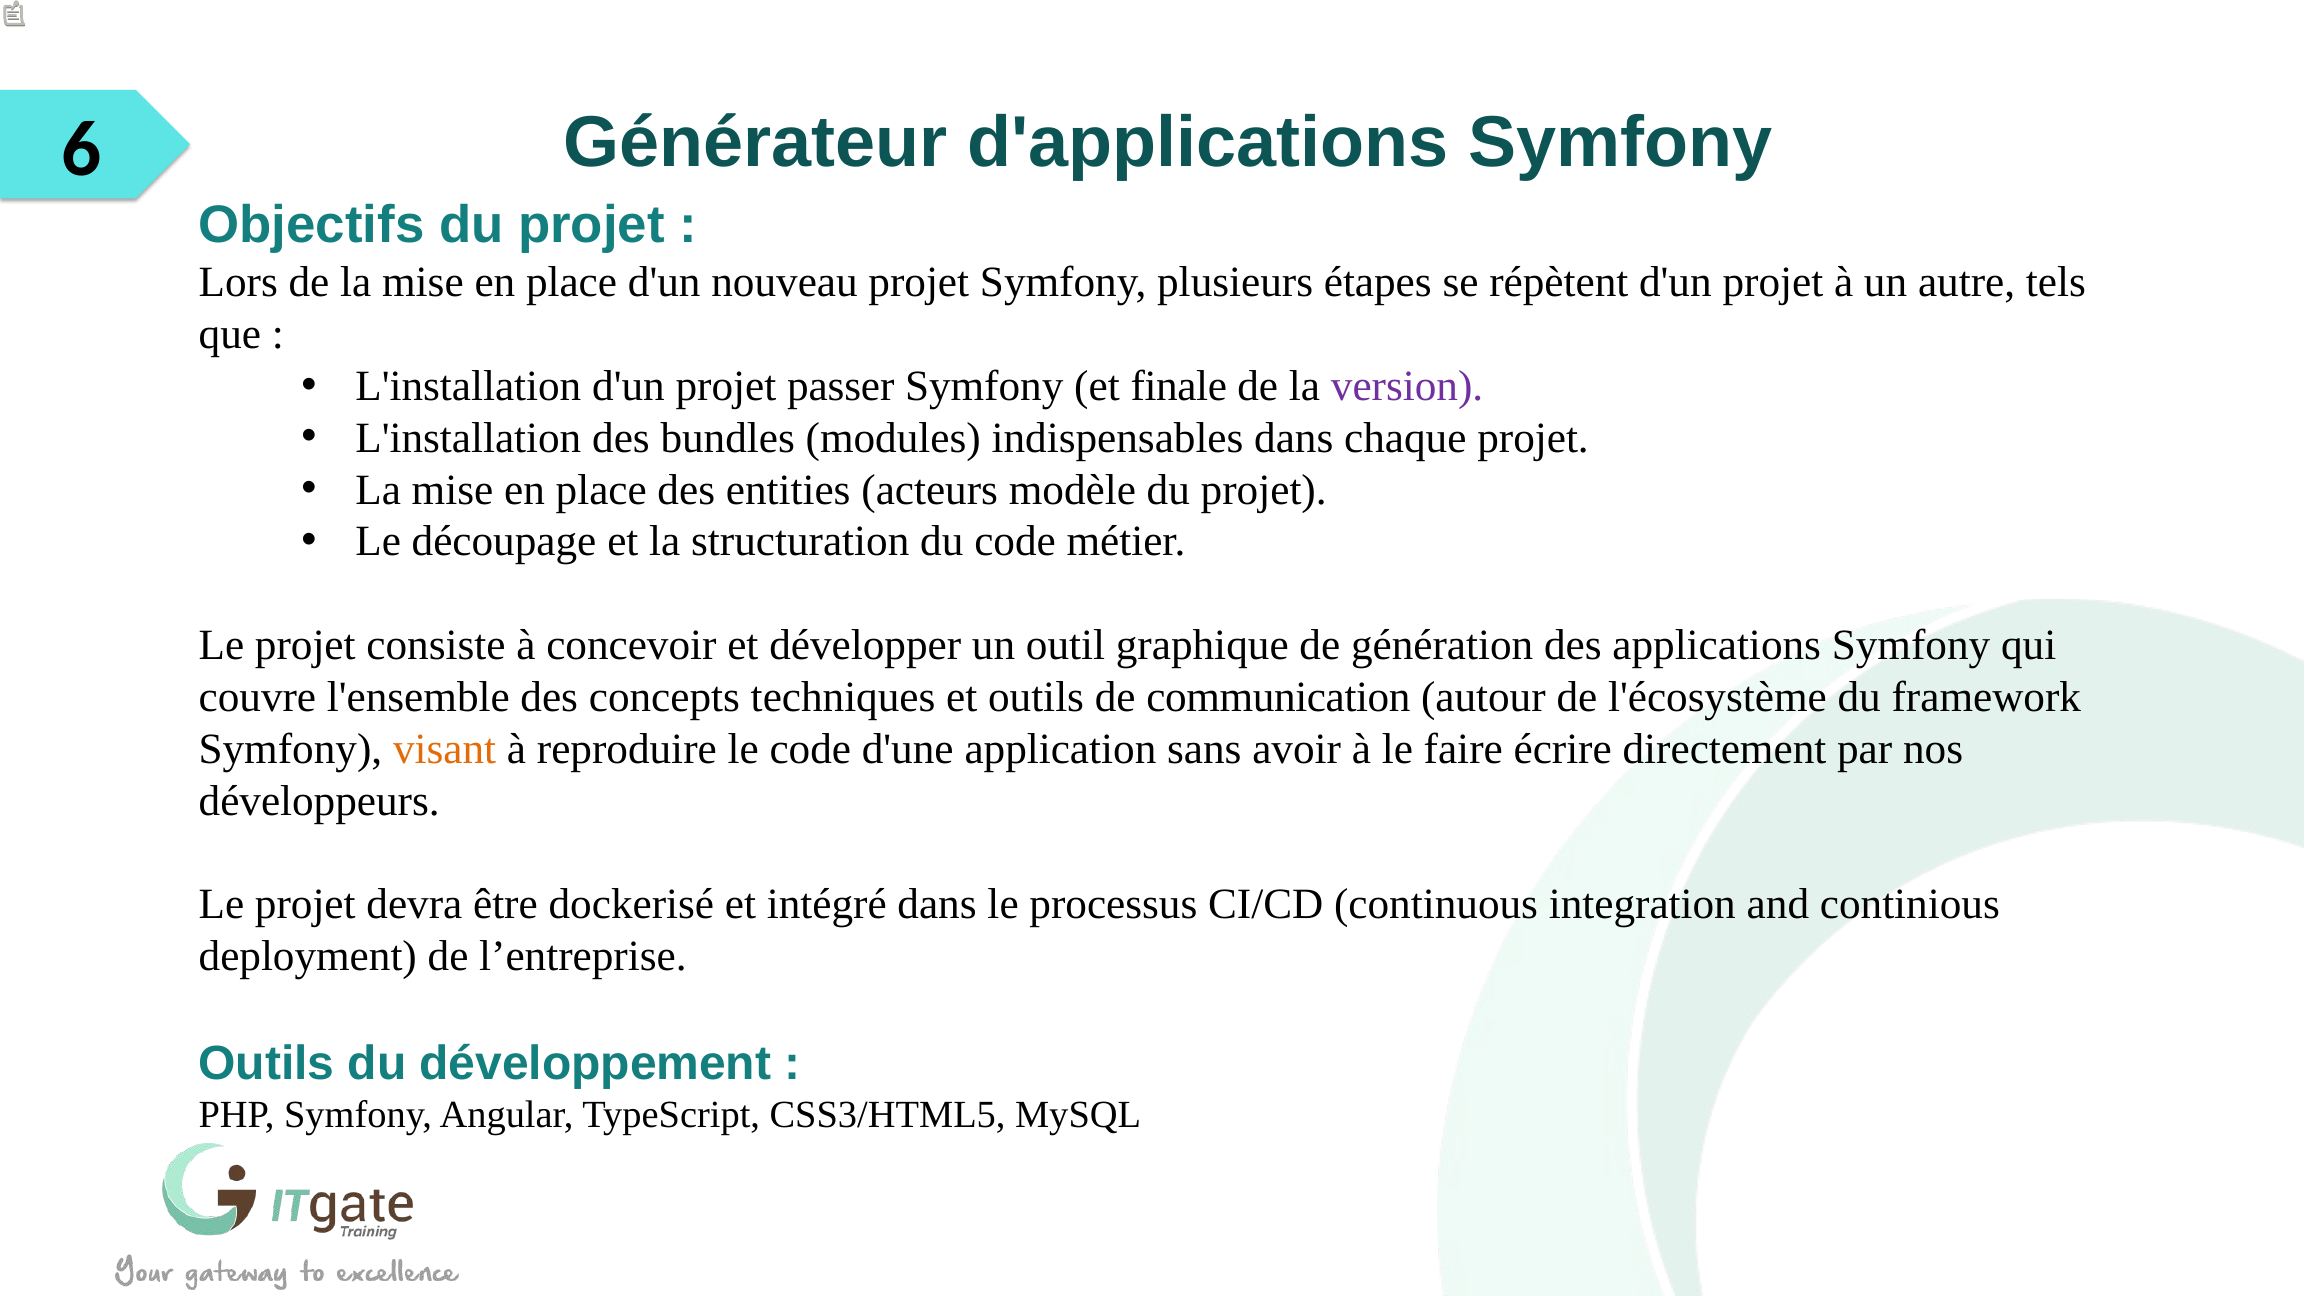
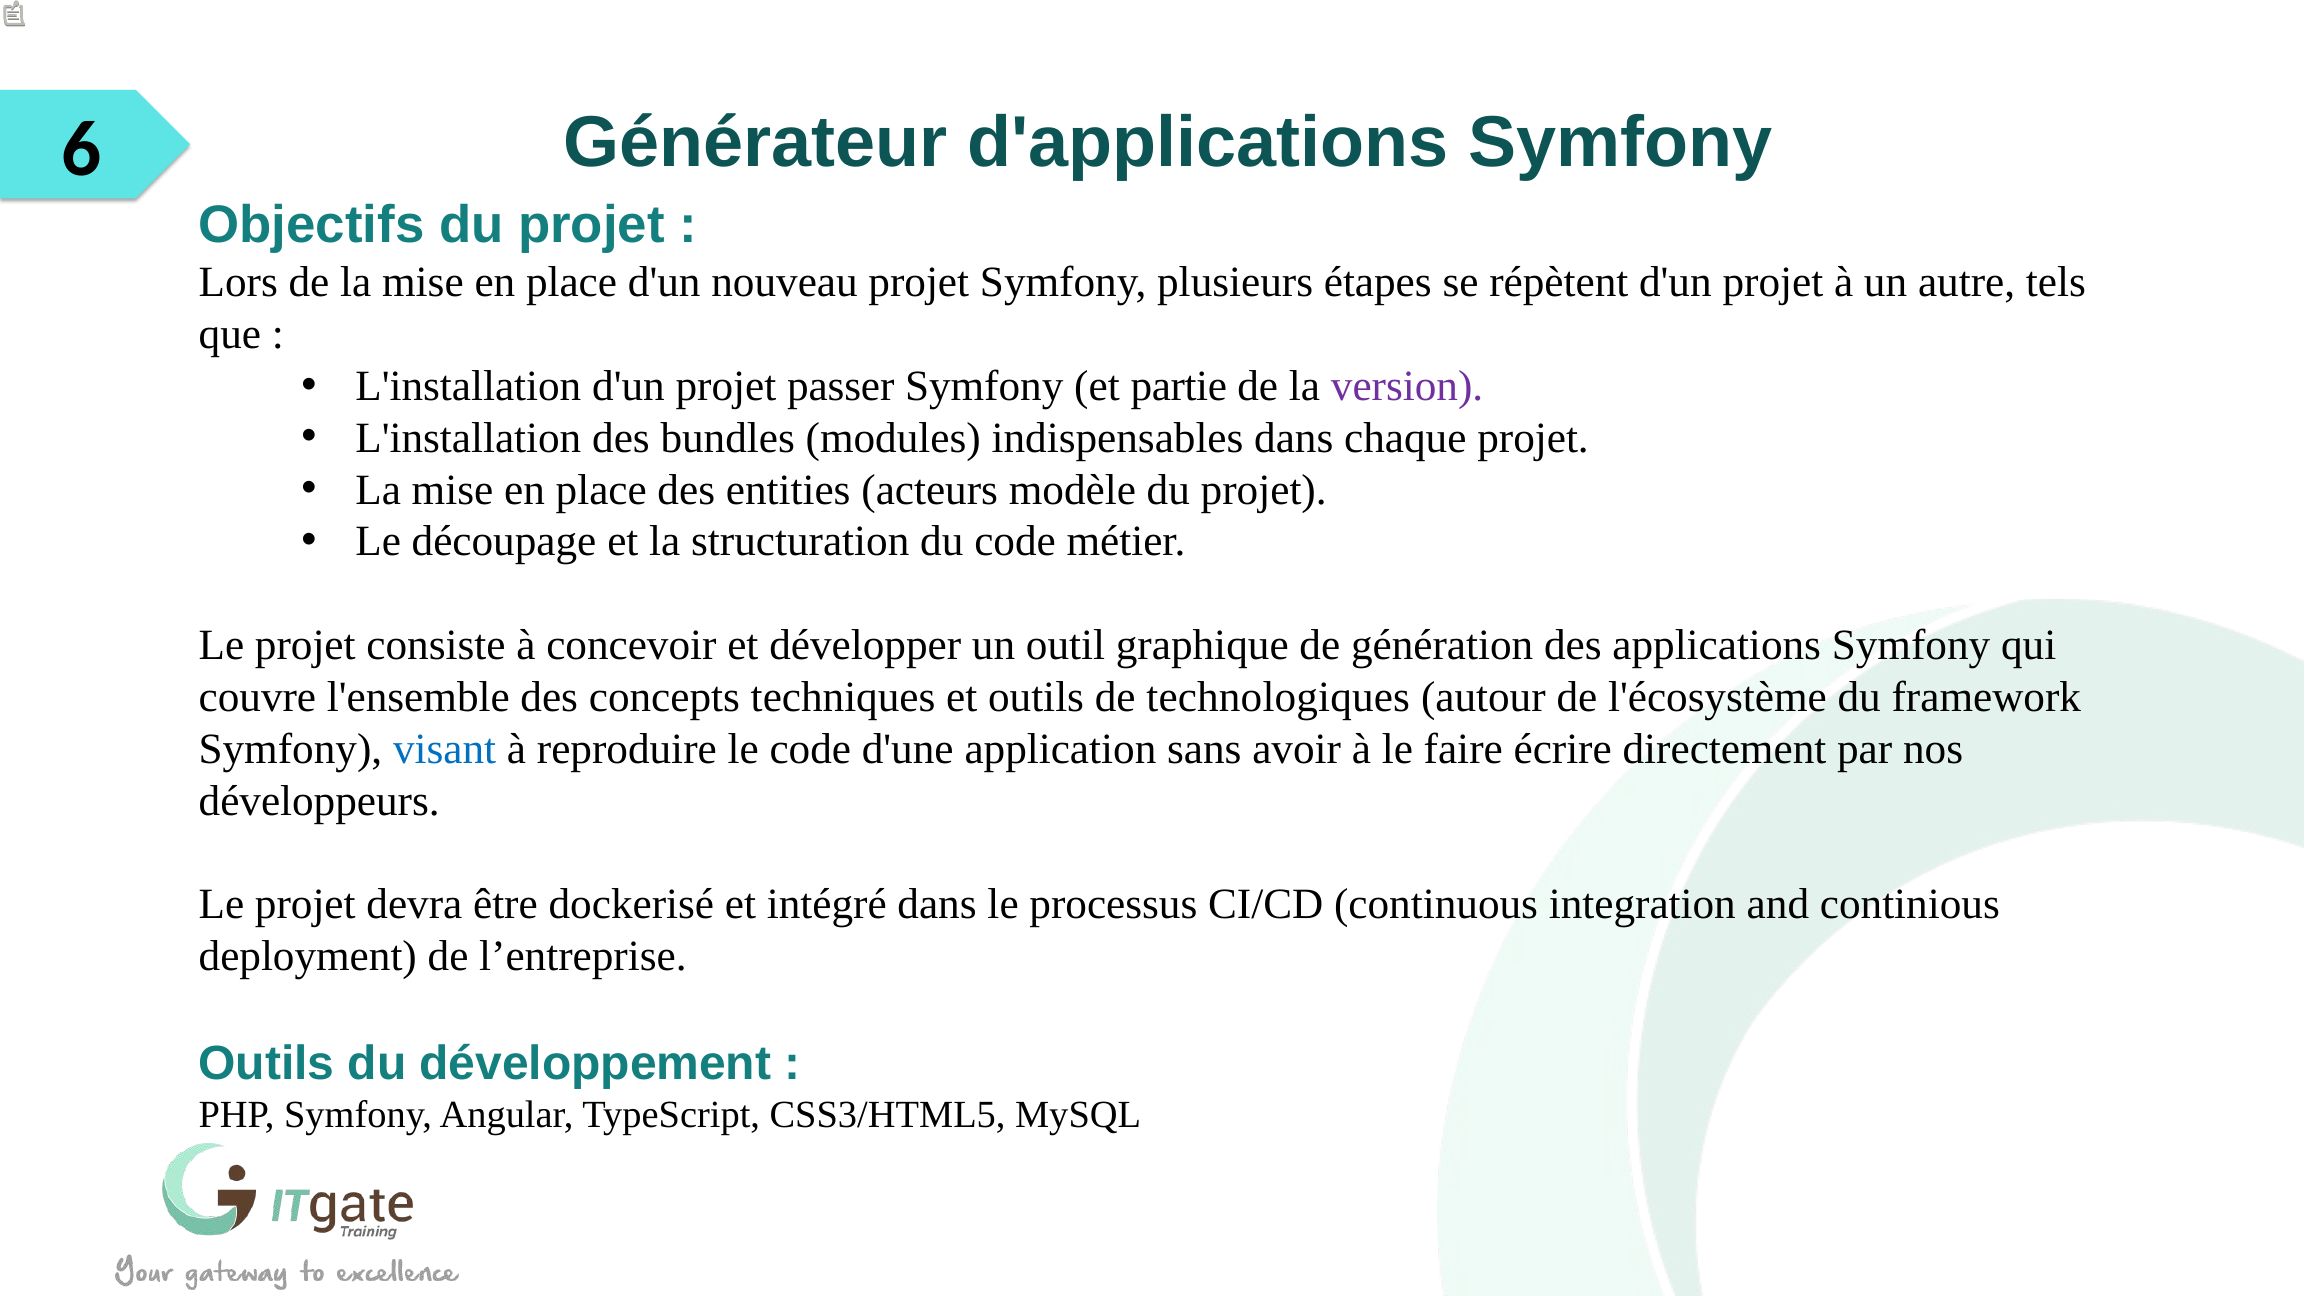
finale: finale -> partie
communication: communication -> technologiques
visant colour: orange -> blue
